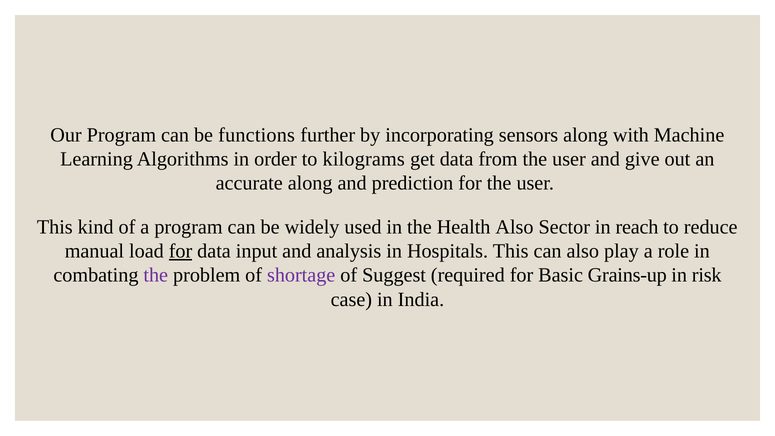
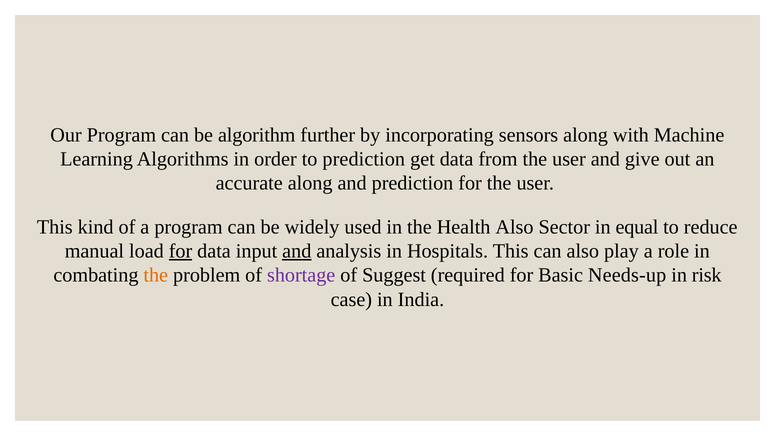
functions: functions -> algorithm
to kilograms: kilograms -> prediction
reach: reach -> equal
and at (297, 251) underline: none -> present
the at (156, 275) colour: purple -> orange
Grains-up: Grains-up -> Needs-up
